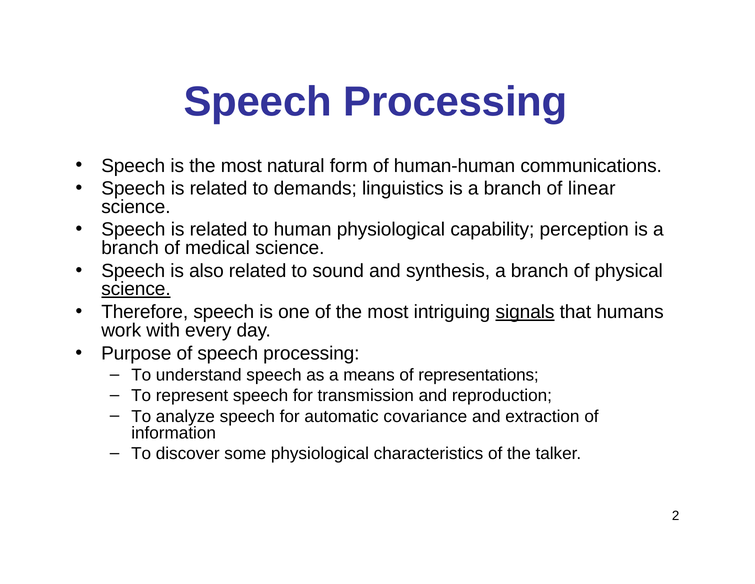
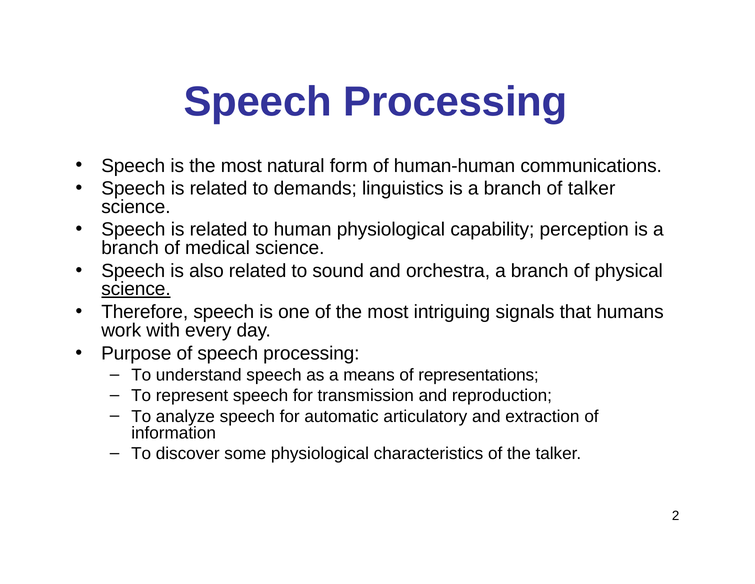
of linear: linear -> talker
synthesis: synthesis -> orchestra
signals underline: present -> none
covariance: covariance -> articulatory
